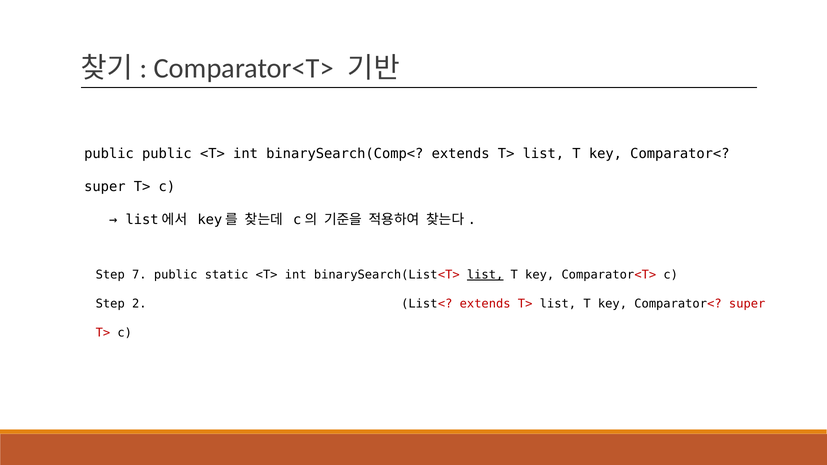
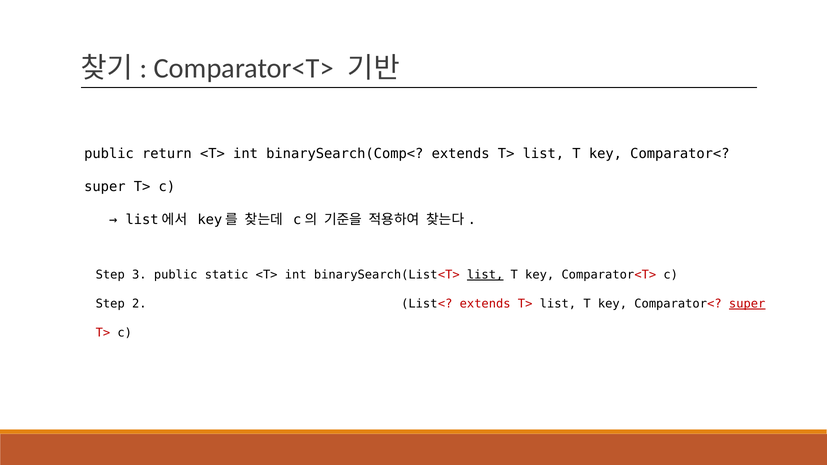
public public: public -> return
7: 7 -> 3
super at (747, 304) underline: none -> present
